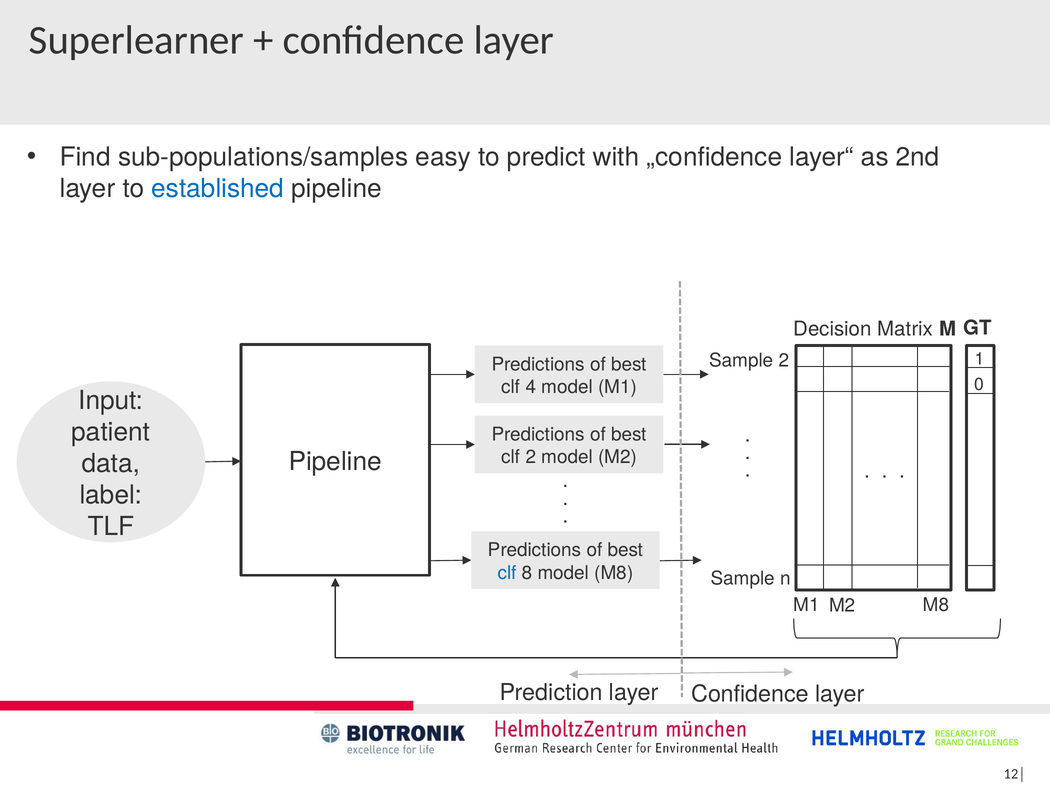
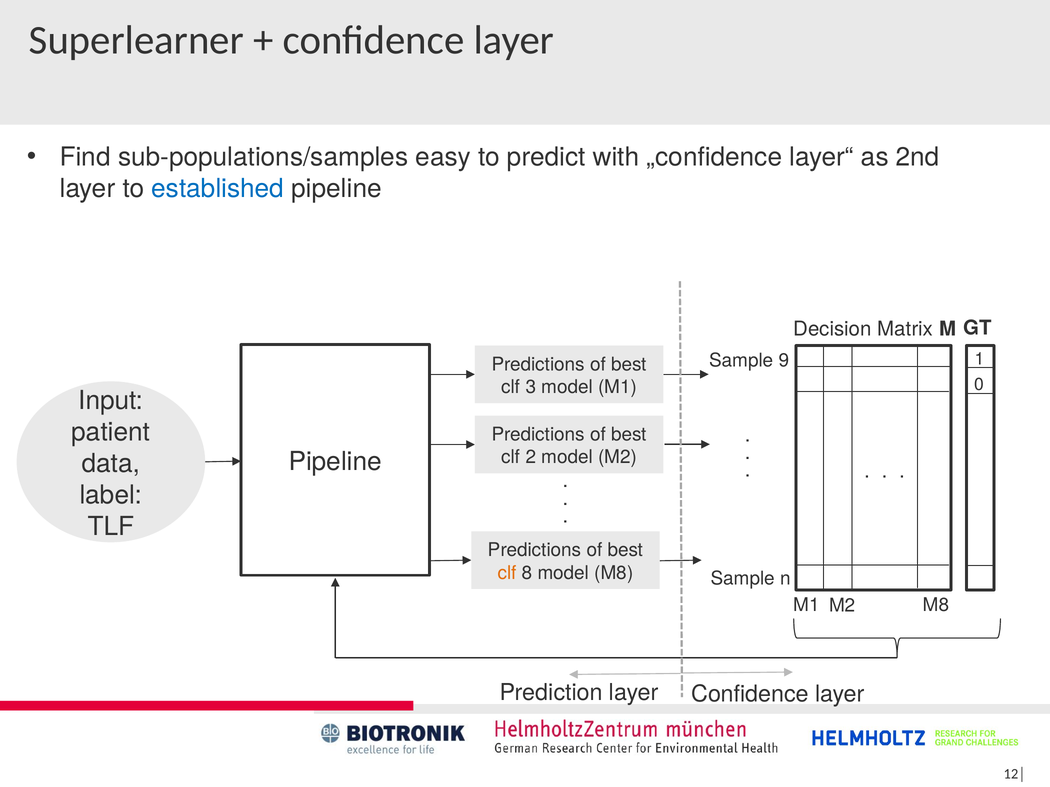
Sample 2: 2 -> 9
4: 4 -> 3
clf at (507, 573) colour: blue -> orange
